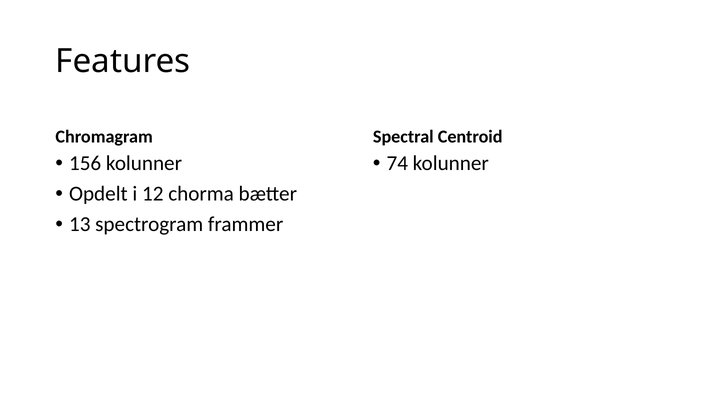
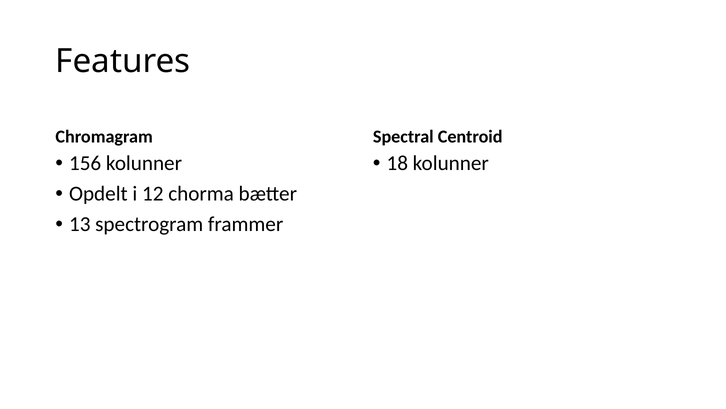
74: 74 -> 18
